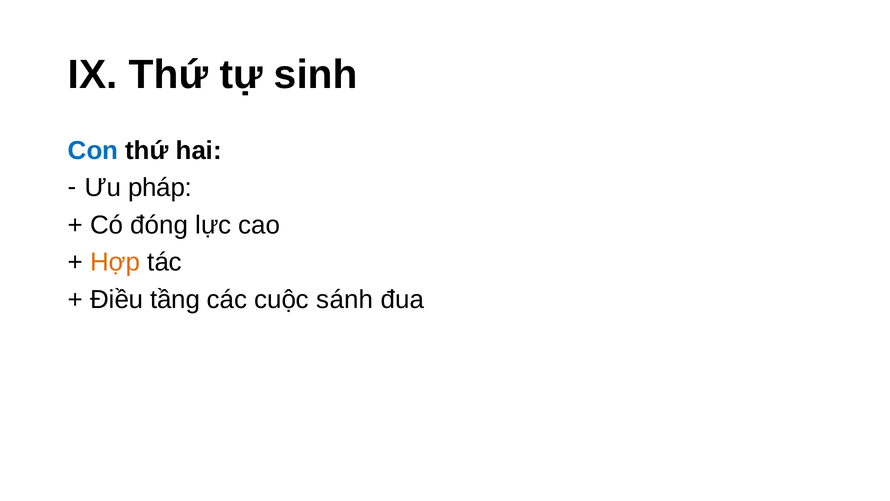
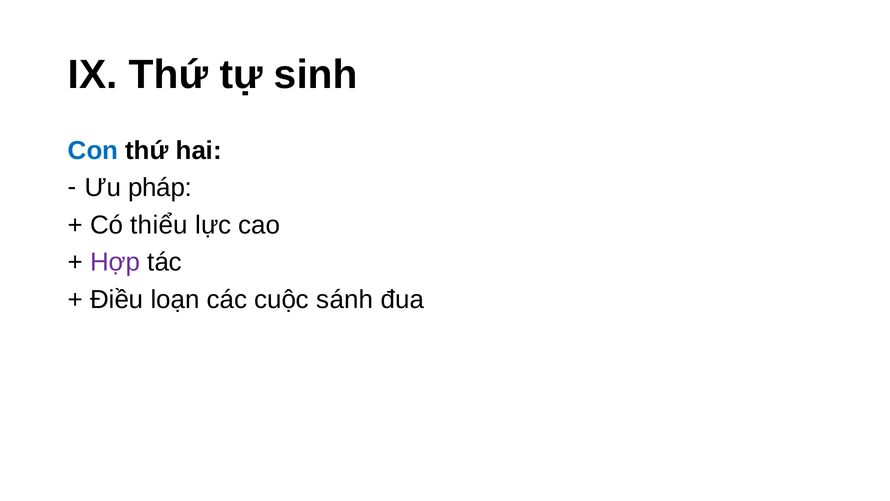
đóng: đóng -> thiểu
Hợp colour: orange -> purple
tầng: tầng -> loạn
